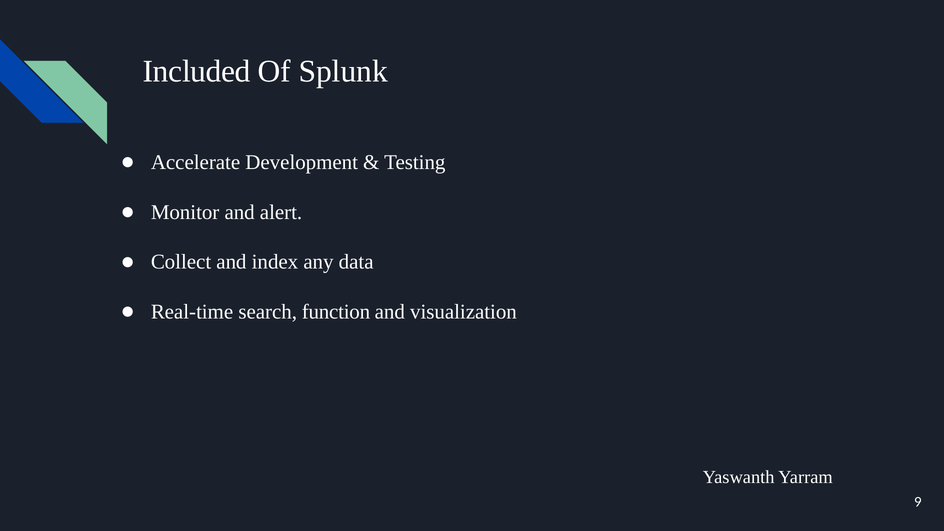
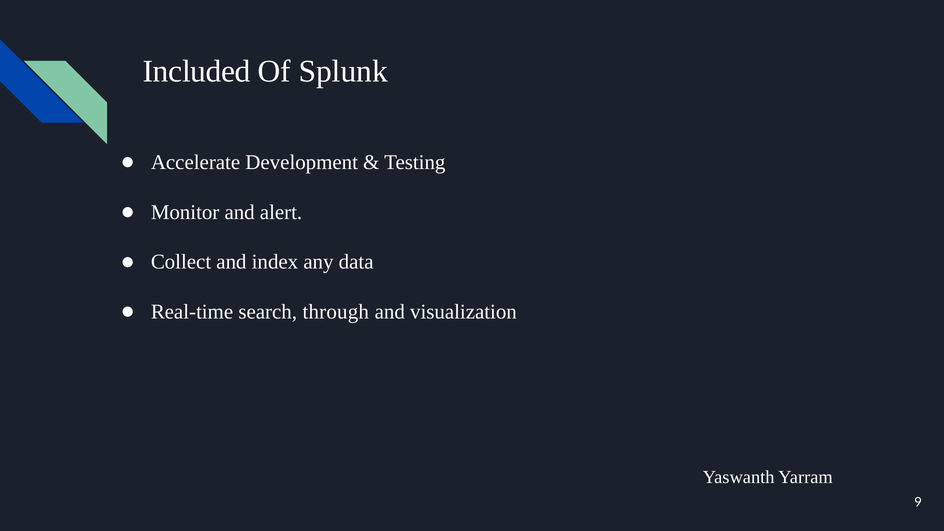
function: function -> through
